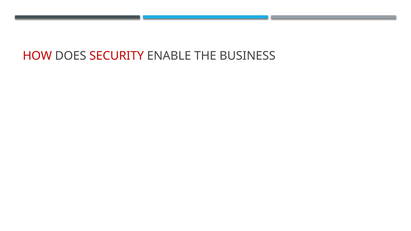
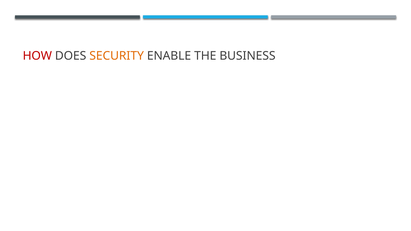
SECURITY colour: red -> orange
